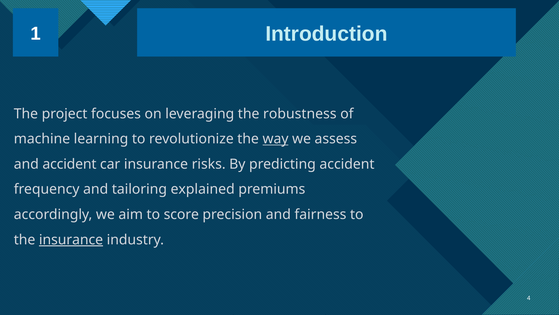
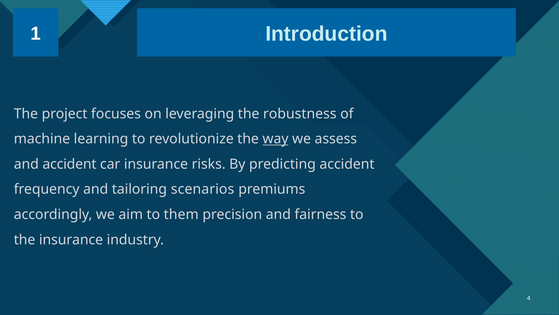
explained: explained -> scenarios
score: score -> them
insurance at (71, 239) underline: present -> none
